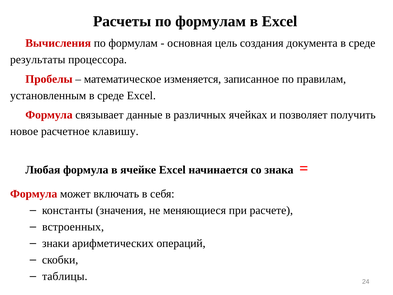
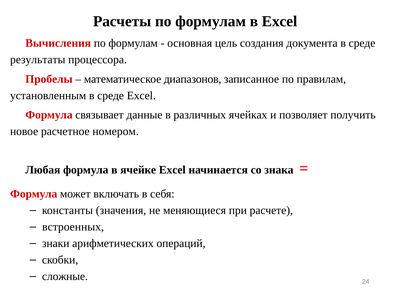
изменяется: изменяется -> диапазонов
клавишу: клавишу -> номером
таблицы: таблицы -> сложные
